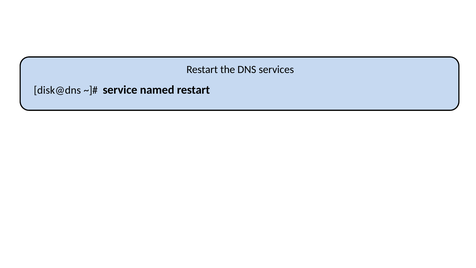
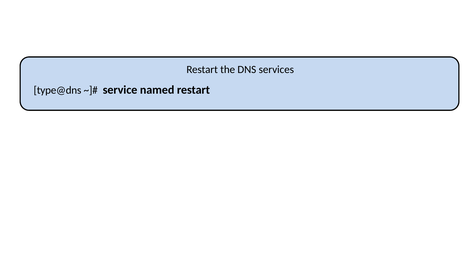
disk@dns: disk@dns -> type@dns
